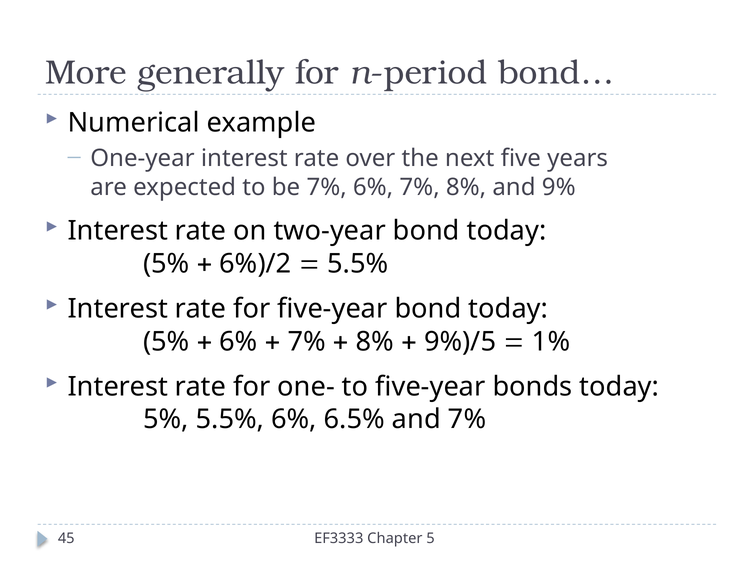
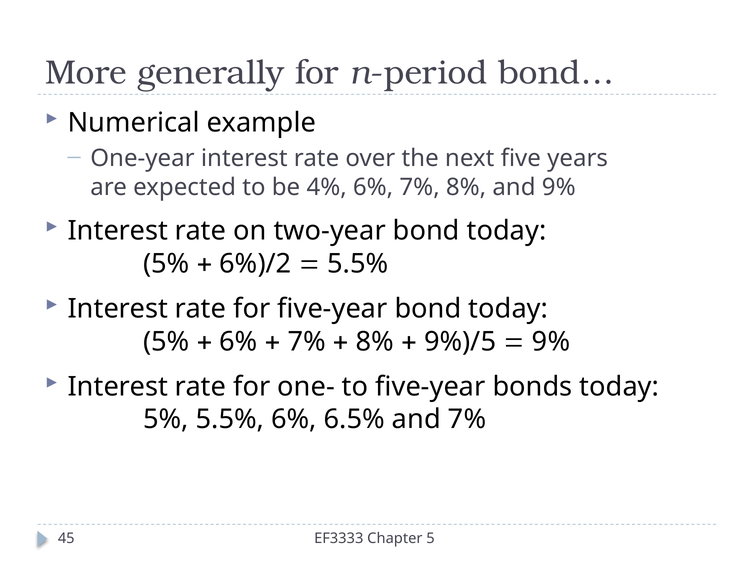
be 7%: 7% -> 4%
1% at (551, 341): 1% -> 9%
